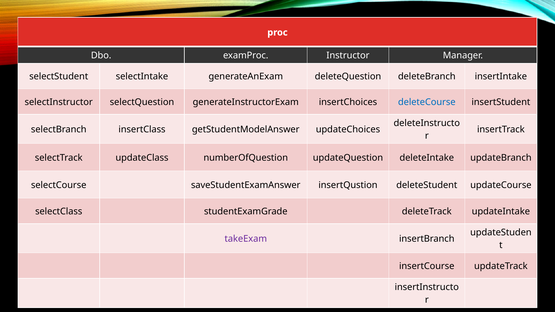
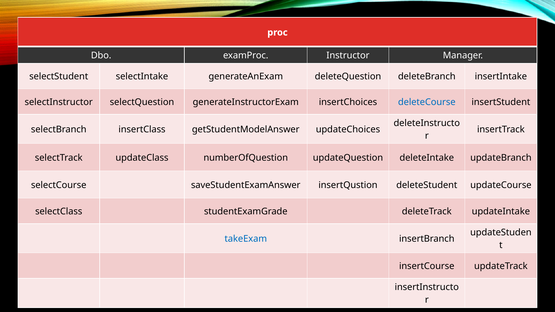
takeExam colour: purple -> blue
